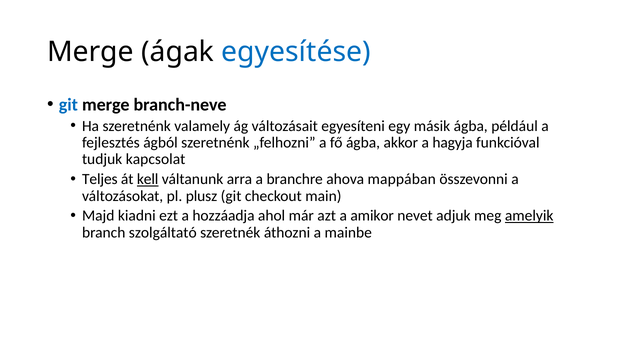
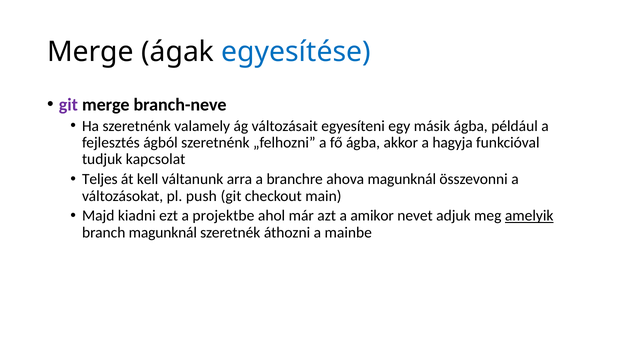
git at (68, 105) colour: blue -> purple
kell underline: present -> none
ahova mappában: mappában -> magunknál
plusz: plusz -> push
hozzáadja: hozzáadja -> projektbe
branch szolgáltató: szolgáltató -> magunknál
